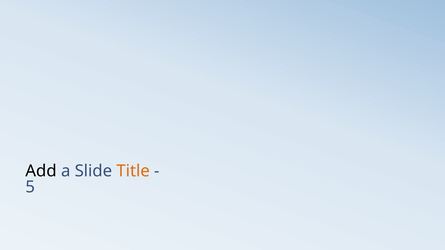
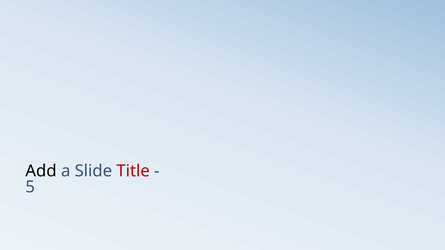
Title colour: orange -> red
